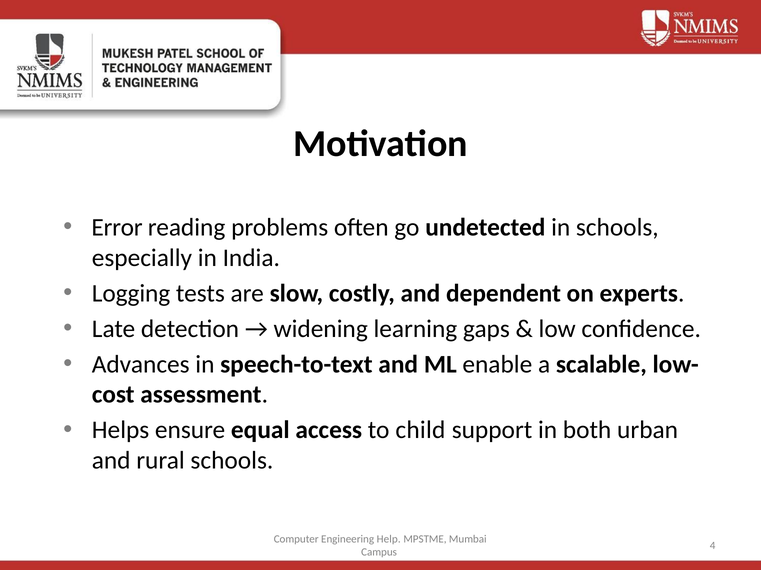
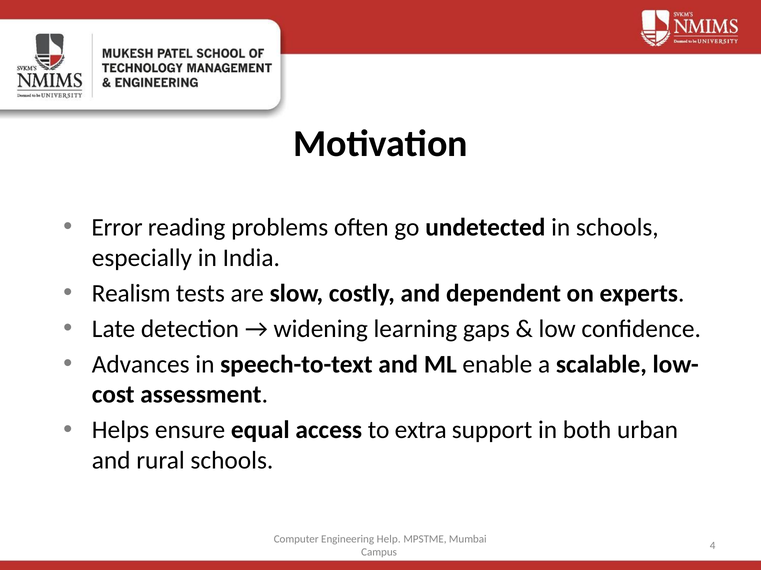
Logging: Logging -> Realism
child: child -> extra
